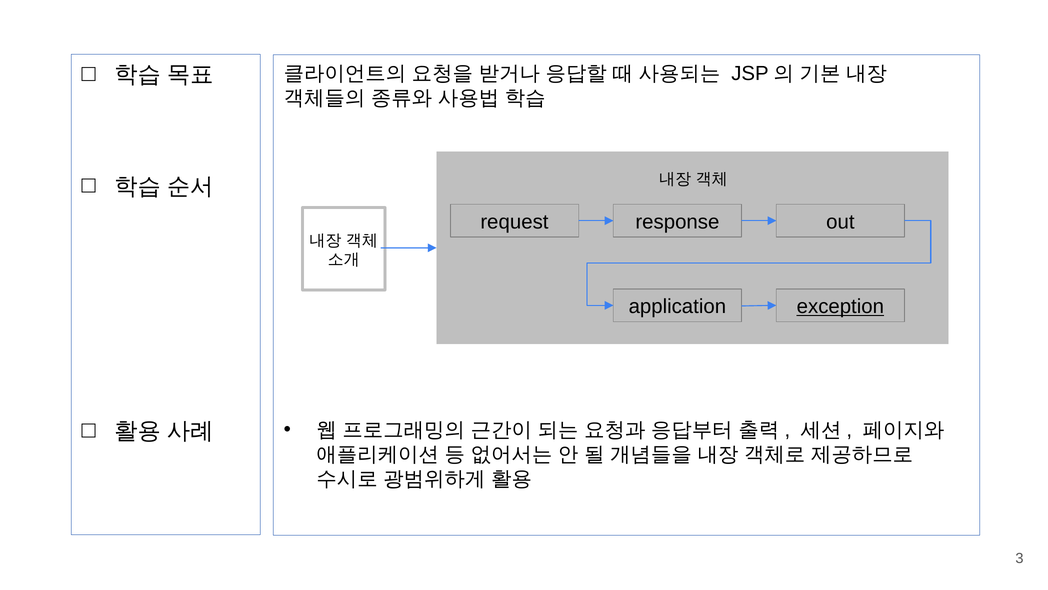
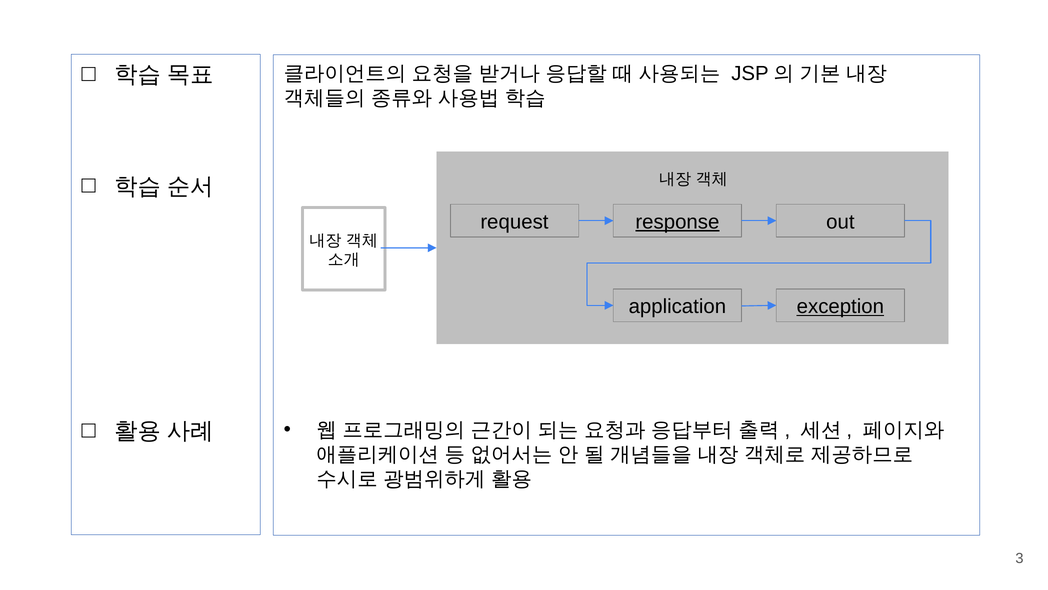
response underline: none -> present
